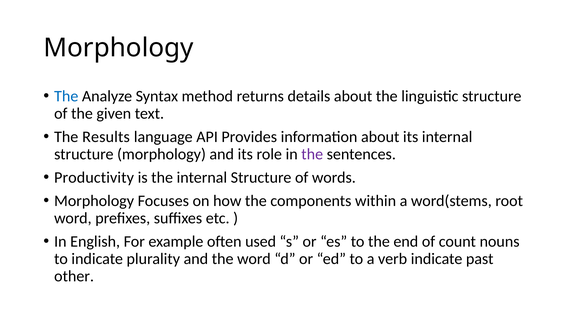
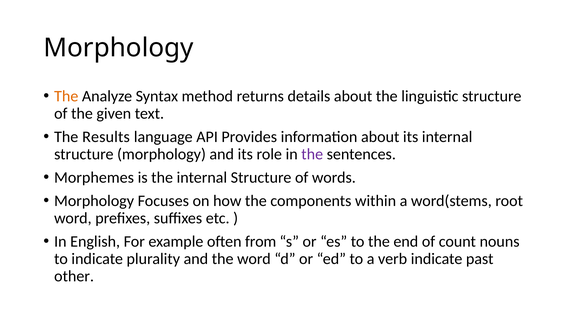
The at (66, 96) colour: blue -> orange
Productivity: Productivity -> Morphemes
used: used -> from
